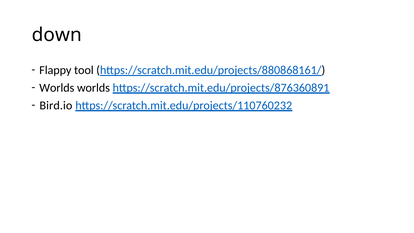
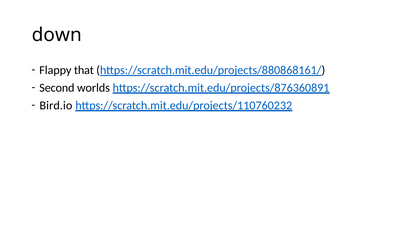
tool: tool -> that
Worlds at (57, 88): Worlds -> Second
